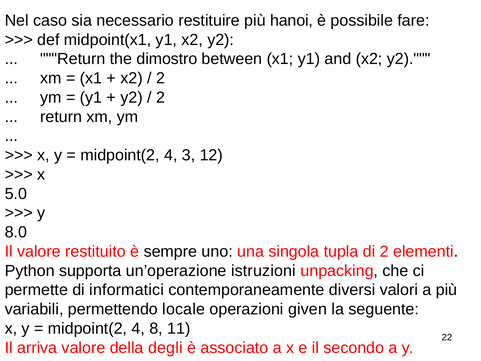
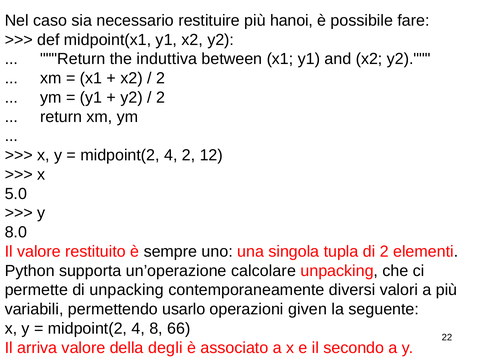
dimostro: dimostro -> induttiva
4 3: 3 -> 2
istruzioni: istruzioni -> calcolare
di informatici: informatici -> unpacking
locale: locale -> usarlo
11: 11 -> 66
